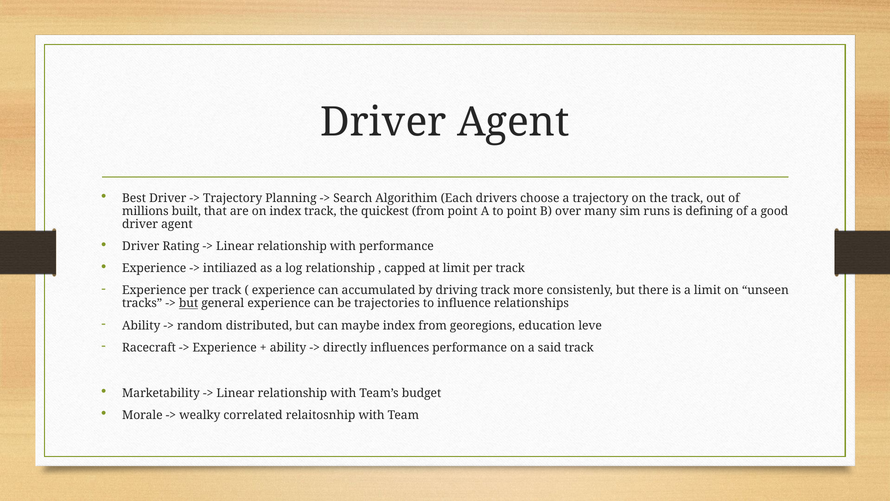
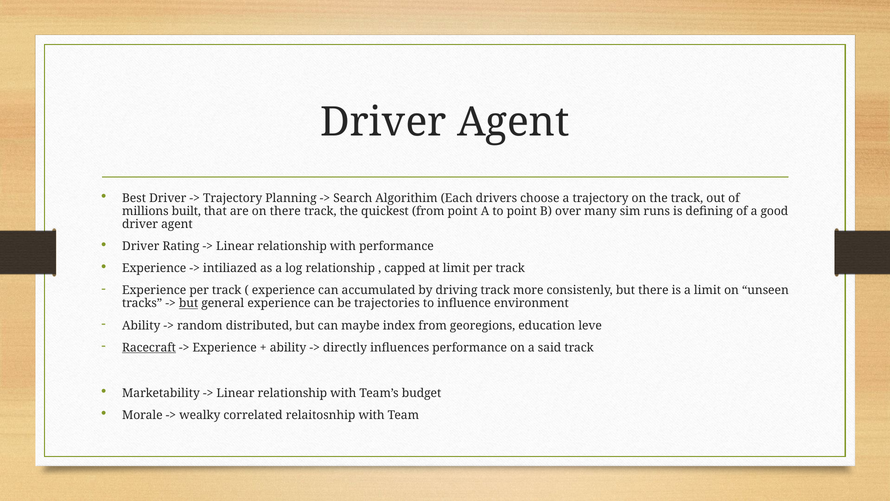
on index: index -> there
relationships: relationships -> environment
Racecraft underline: none -> present
